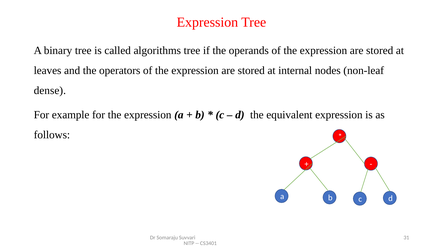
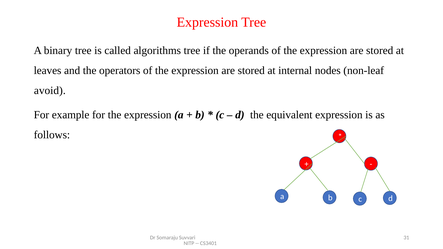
dense: dense -> avoid
